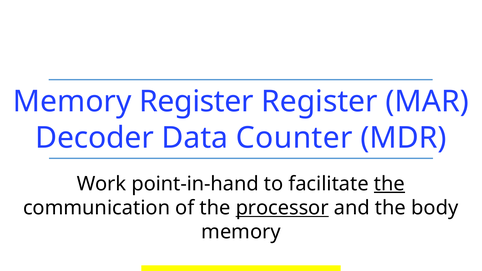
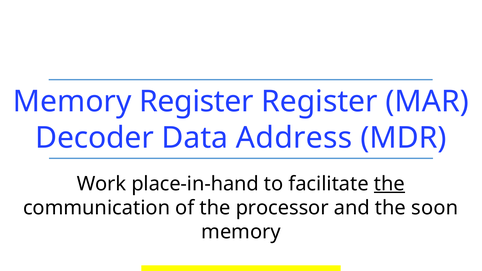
Counter: Counter -> Address
point-in-hand: point-in-hand -> place-in-hand
processor underline: present -> none
body: body -> soon
